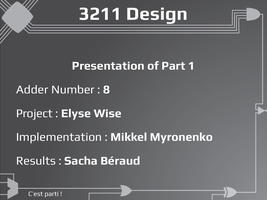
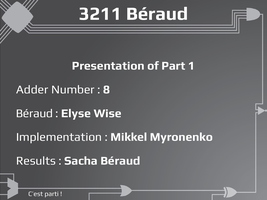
3211 Design: Design -> Béraud
Project at (34, 113): Project -> Béraud
